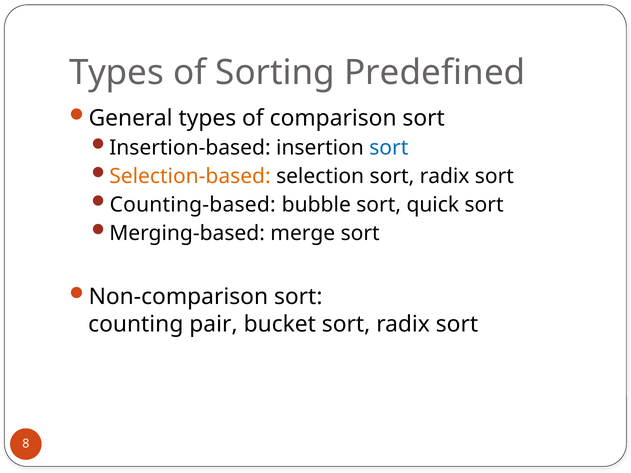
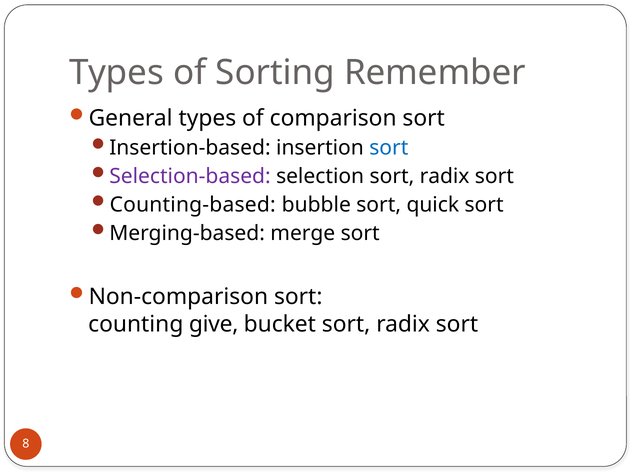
Predefined: Predefined -> Remember
Selection-based colour: orange -> purple
pair: pair -> give
